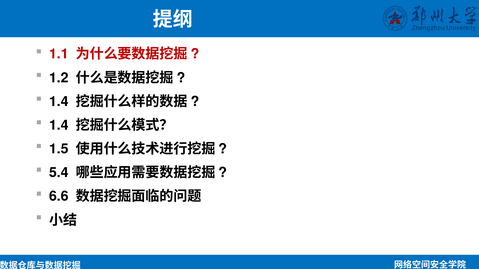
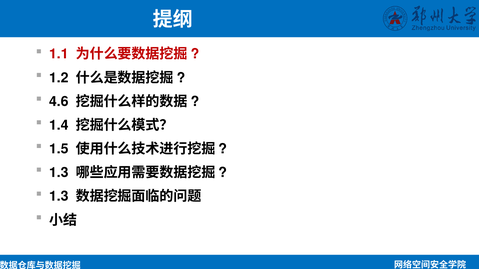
1.4 at (59, 102): 1.4 -> 4.6
5.4 at (59, 173): 5.4 -> 1.3
6.6 at (59, 197): 6.6 -> 1.3
